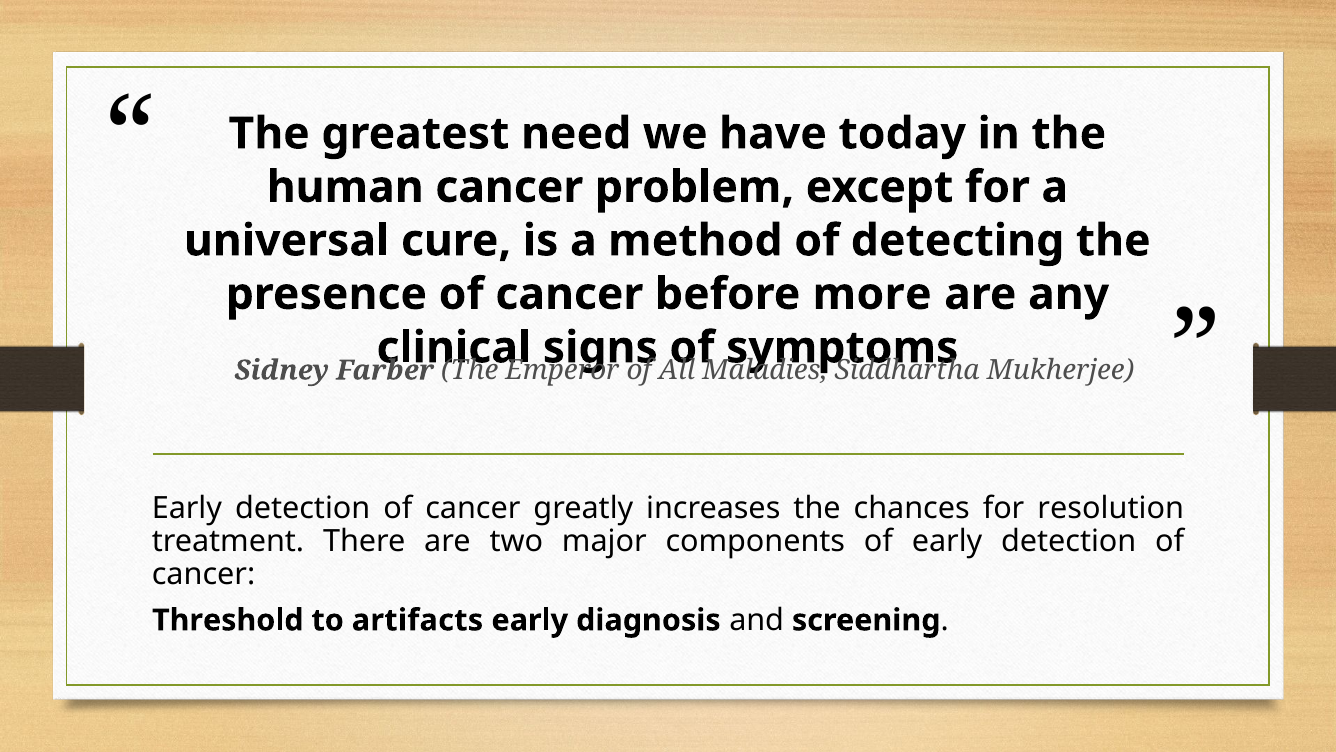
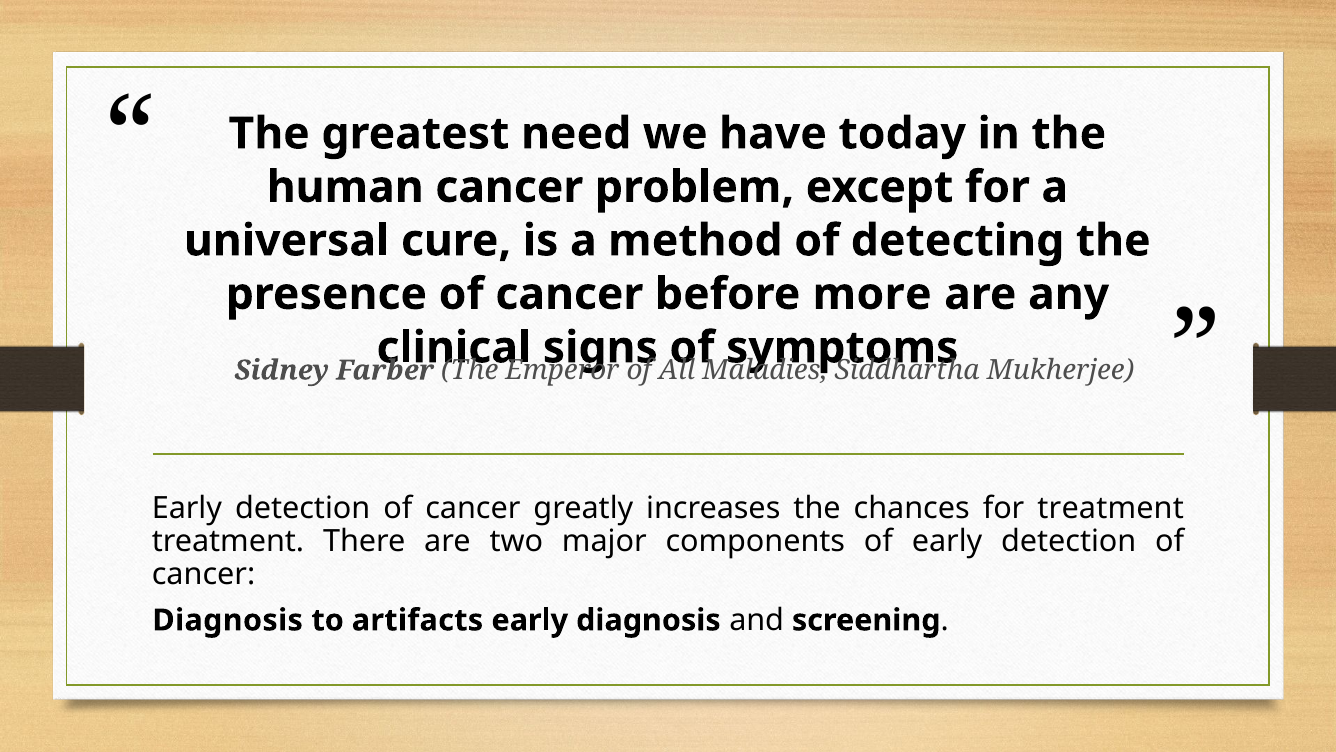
for resolution: resolution -> treatment
Threshold at (228, 620): Threshold -> Diagnosis
